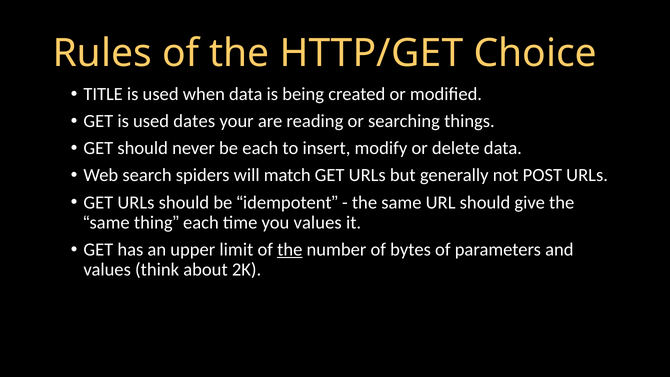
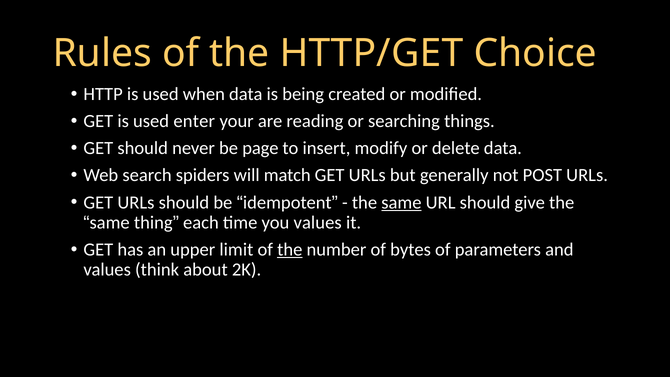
TITLE: TITLE -> HTTP
dates: dates -> enter
be each: each -> page
same at (401, 202) underline: none -> present
